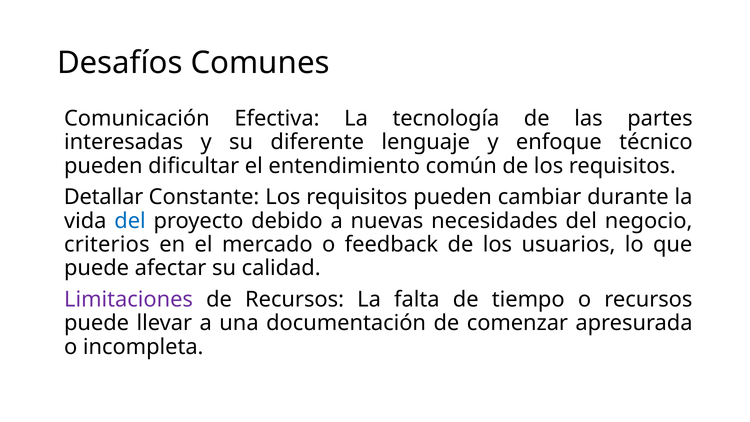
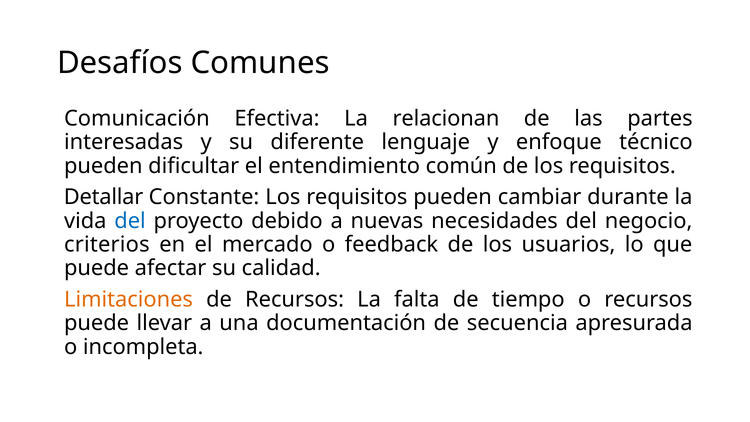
tecnología: tecnología -> relacionan
Limitaciones colour: purple -> orange
comenzar: comenzar -> secuencia
